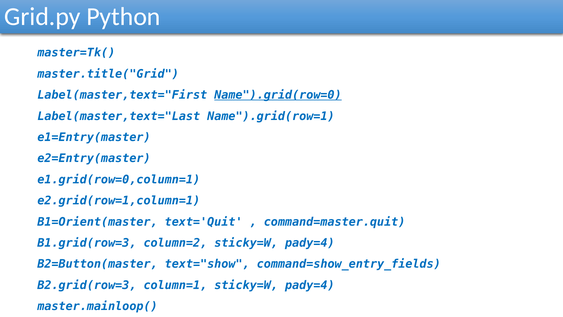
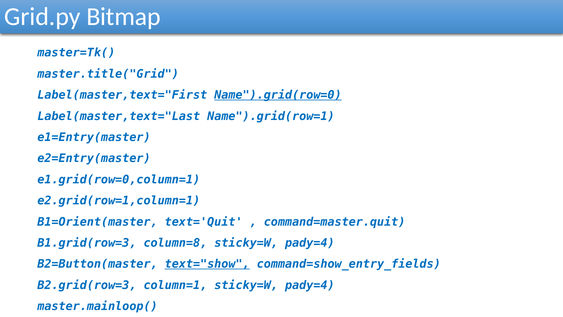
Python: Python -> Bitmap
column=2: column=2 -> column=8
text="show underline: none -> present
